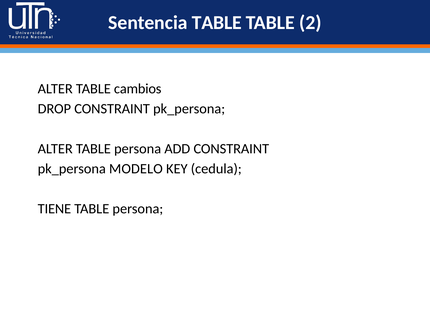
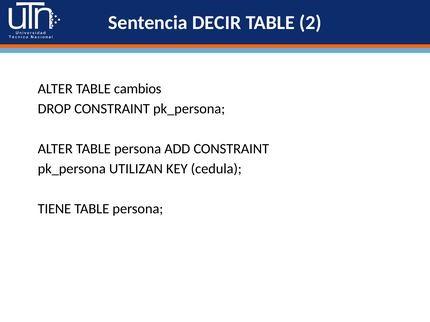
Sentencia TABLE: TABLE -> DECIR
MODELO: MODELO -> UTILIZAN
